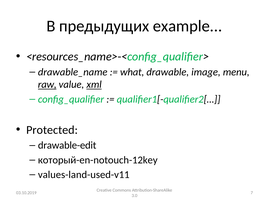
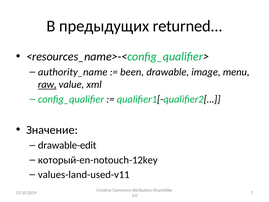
example: example -> returned
drawable_name: drawable_name -> authority_name
what: what -> been
xml underline: present -> none
Protected: Protected -> Значение
